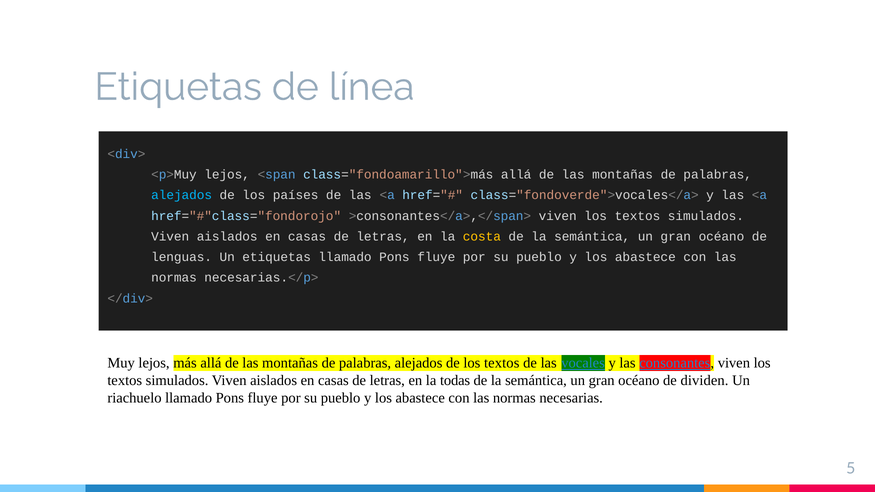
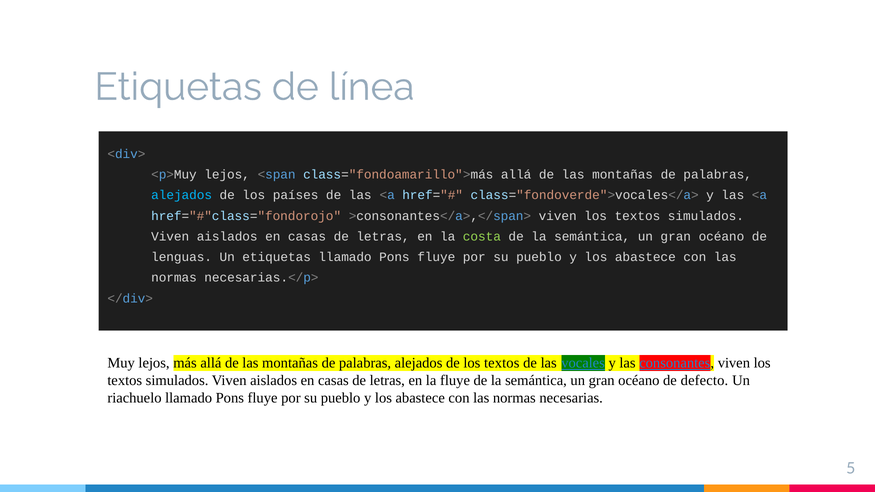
costa colour: yellow -> light green
la todas: todas -> fluye
dividen: dividen -> defecto
